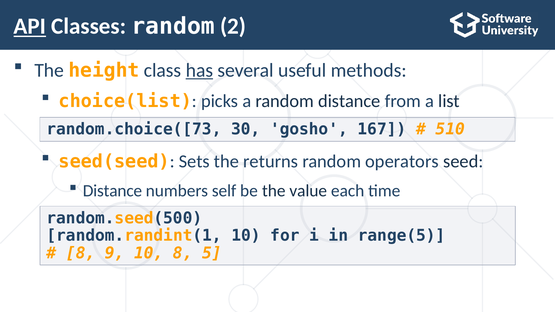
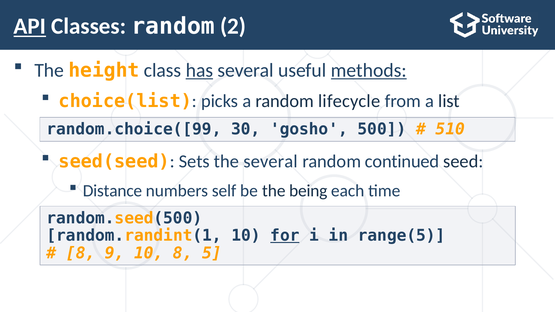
methods underline: none -> present
random distance: distance -> lifecycle
random.choice([73: random.choice([73 -> random.choice([99
167: 167 -> 500
the returns: returns -> several
operators: operators -> continued
value: value -> being
for underline: none -> present
